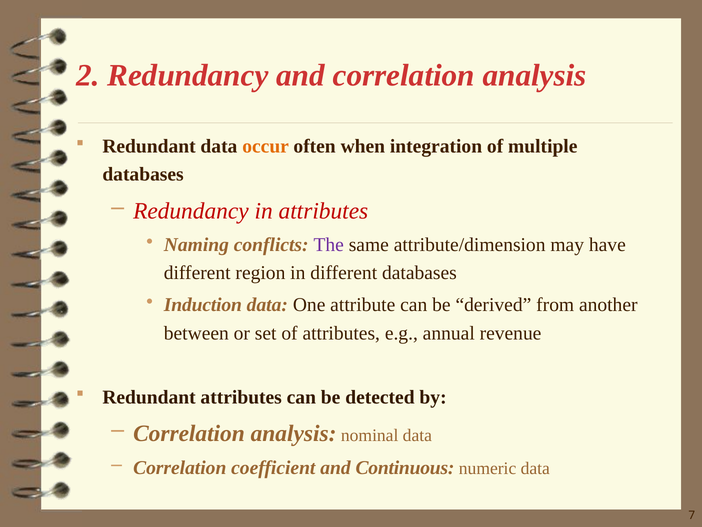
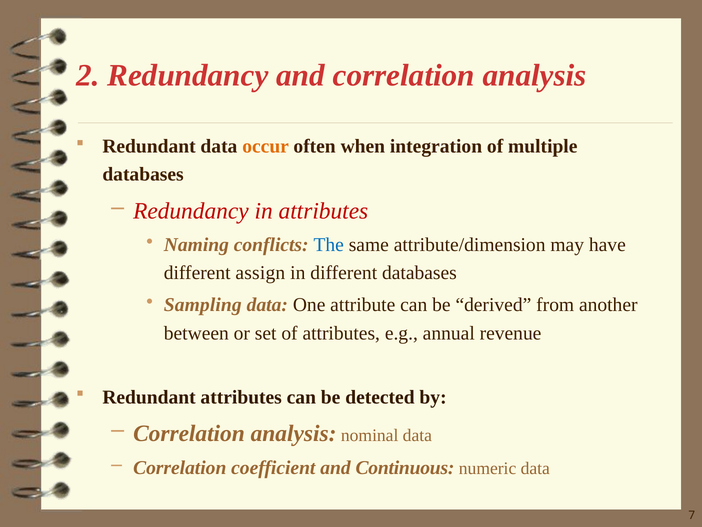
The colour: purple -> blue
region: region -> assign
Induction: Induction -> Sampling
